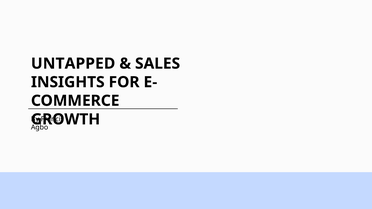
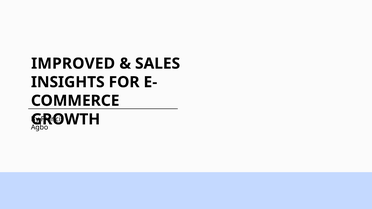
UNTAPPED: UNTAPPED -> IMPROVED
